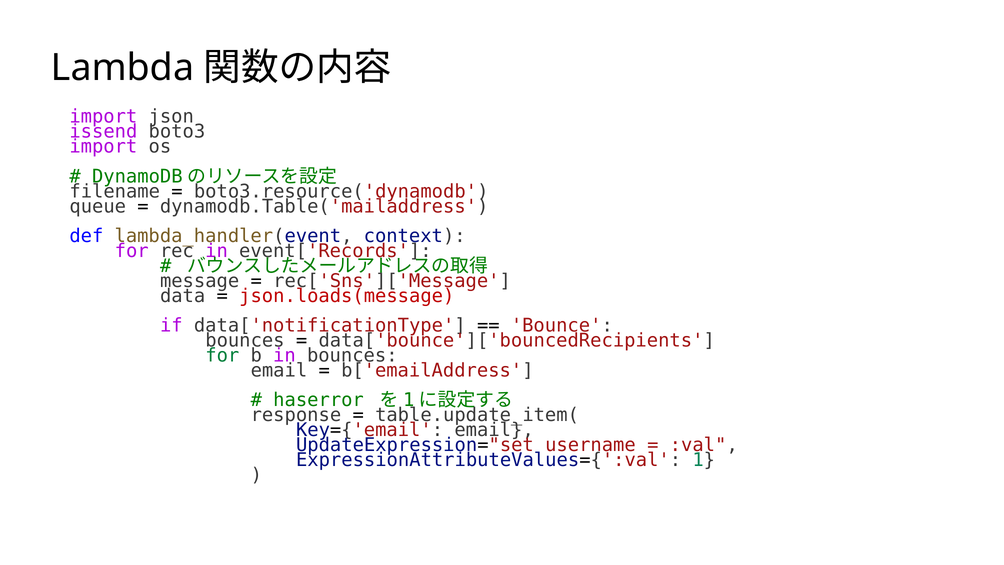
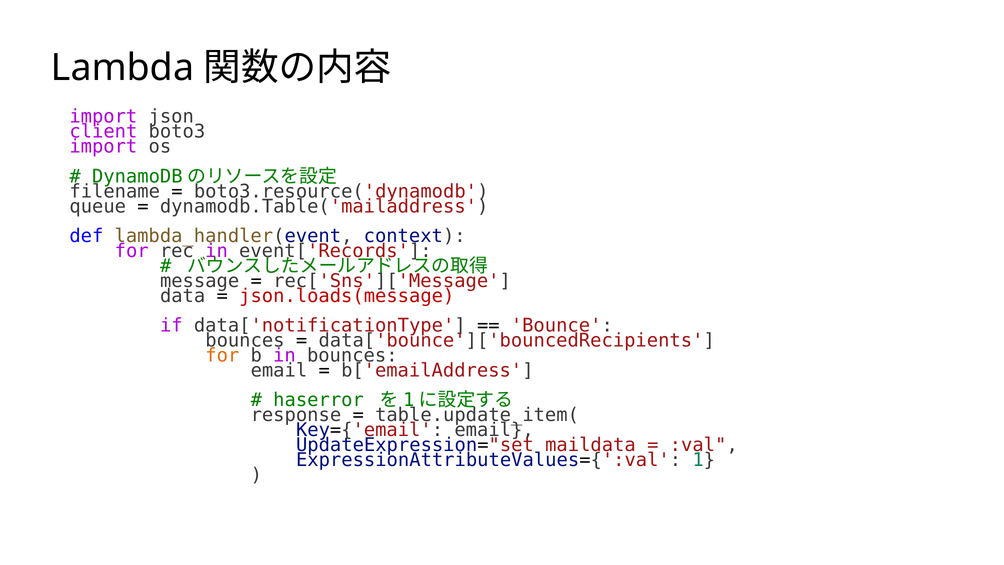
issend: issend -> client
for at (222, 355) colour: green -> orange
username: username -> maildata
